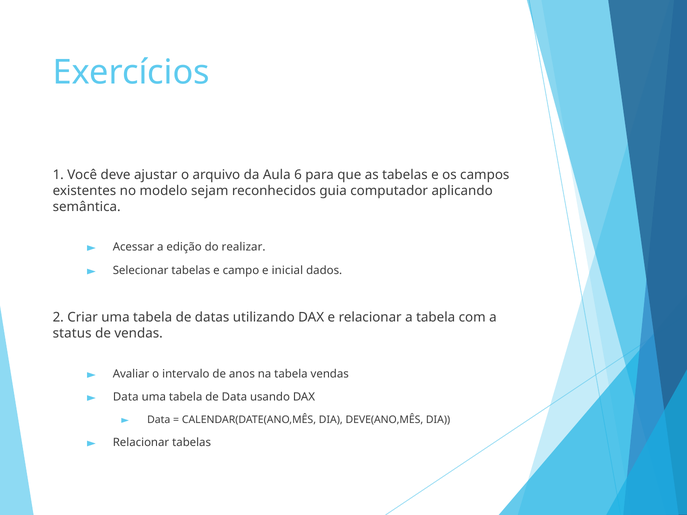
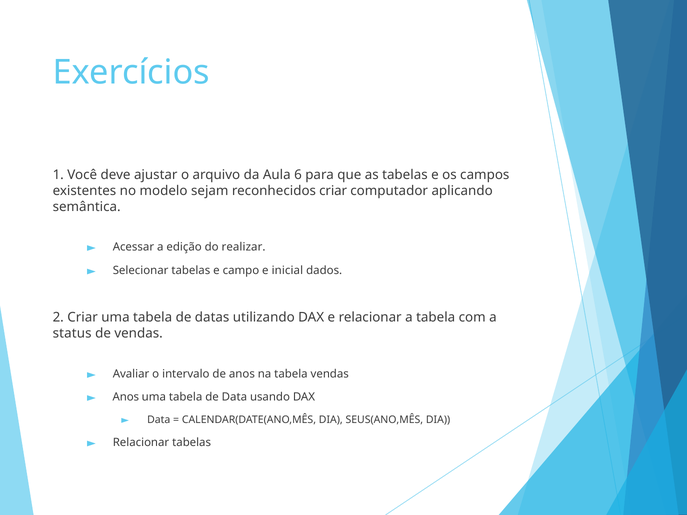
reconhecidos guia: guia -> criar
Data at (126, 397): Data -> Anos
DEVE(ANO,MÊS: DEVE(ANO,MÊS -> SEUS(ANO,MÊS
